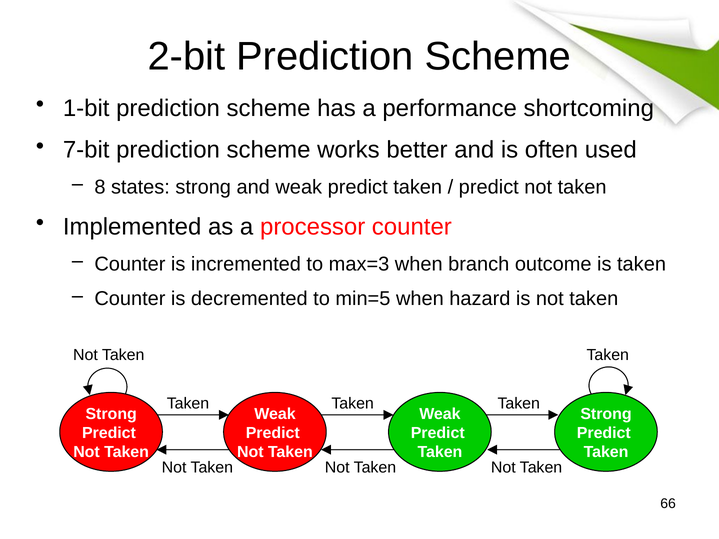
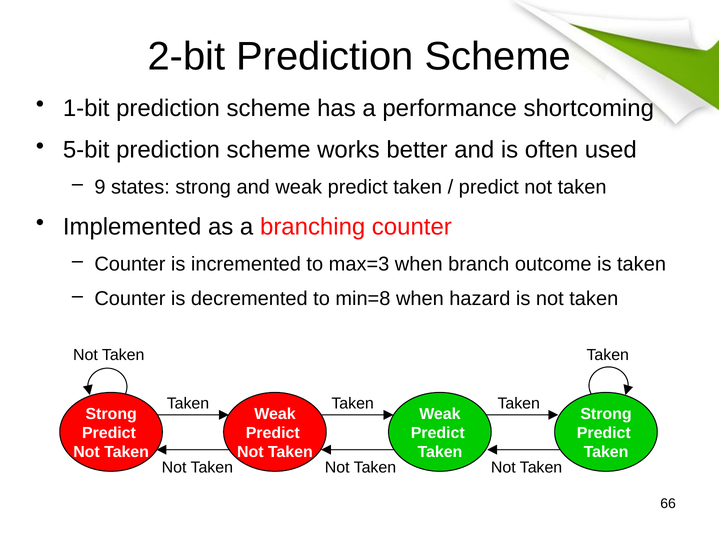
7-bit: 7-bit -> 5-bit
8: 8 -> 9
processor: processor -> branching
min=5: min=5 -> min=8
